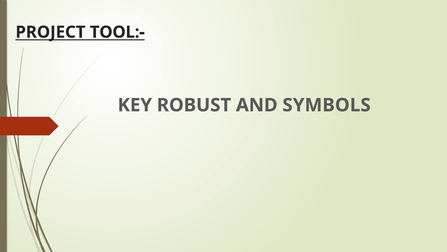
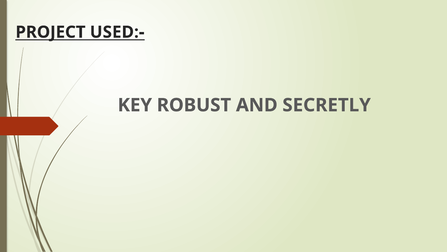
TOOL:-: TOOL:- -> USED:-
SYMBOLS: SYMBOLS -> SECRETLY
